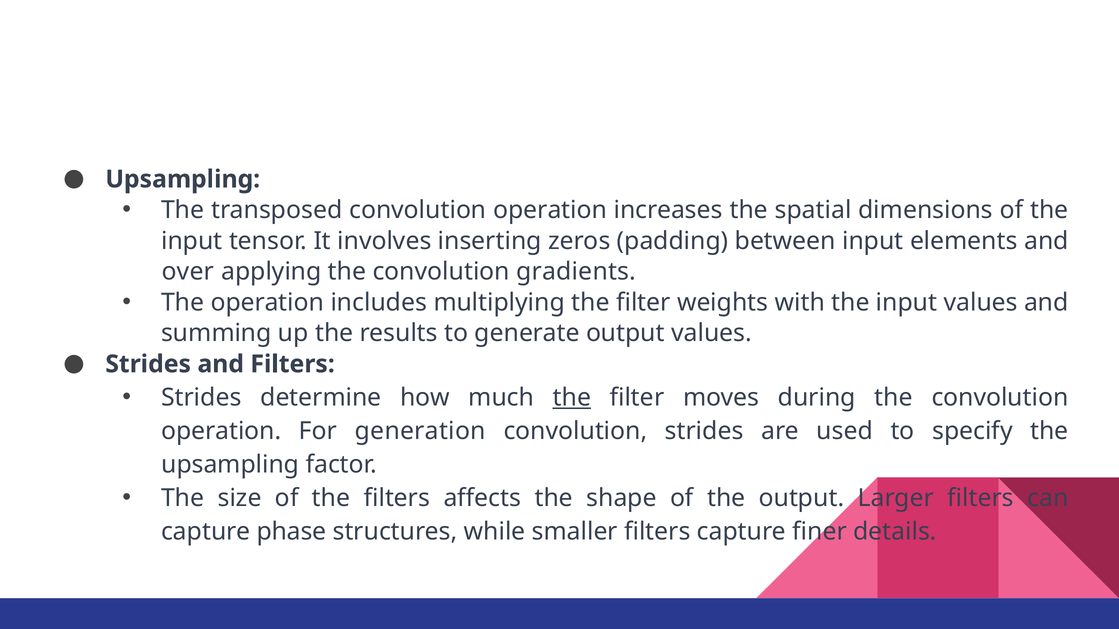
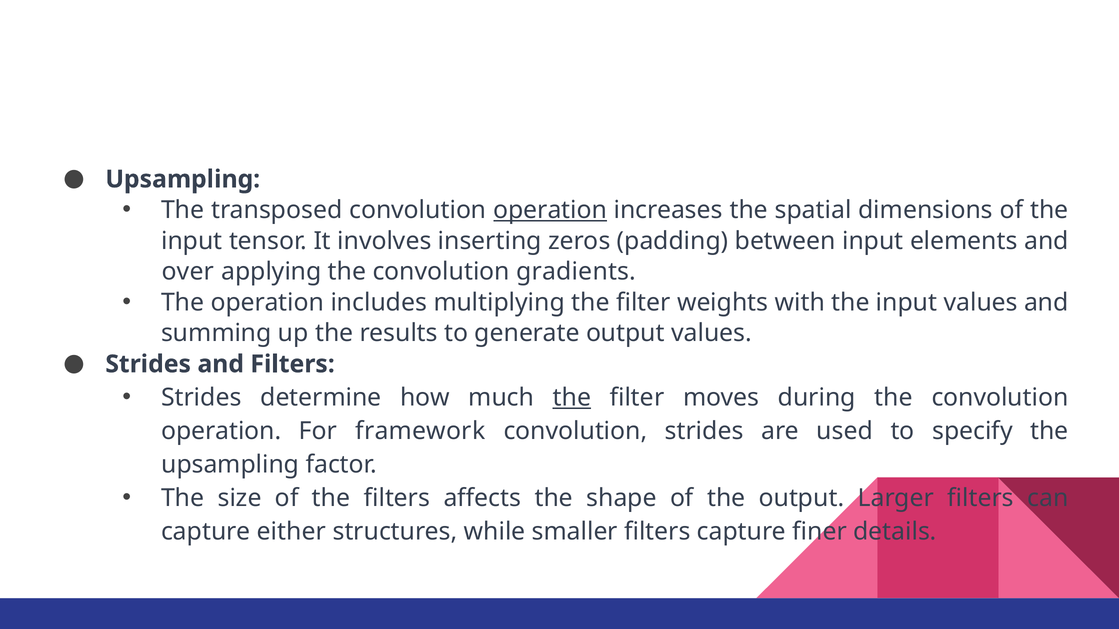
operation at (550, 210) underline: none -> present
generation: generation -> framework
phase: phase -> either
